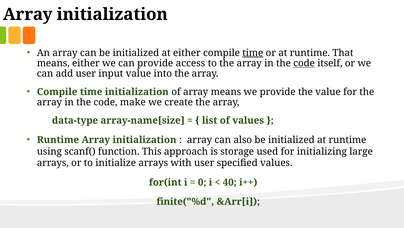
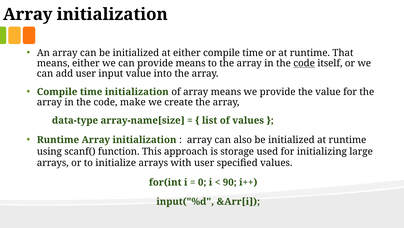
time at (253, 53) underline: present -> none
provide access: access -> means
40: 40 -> 90
finite("%d: finite("%d -> input("%d
